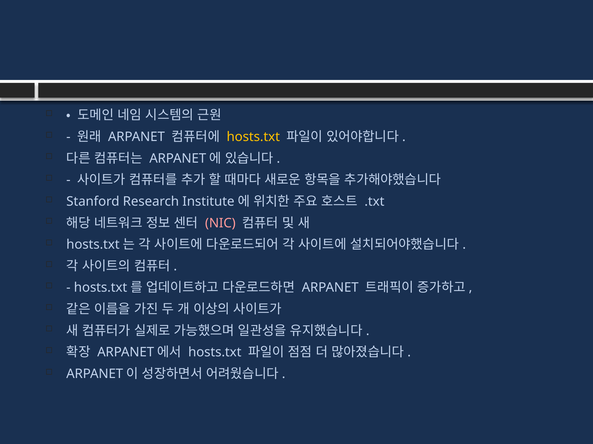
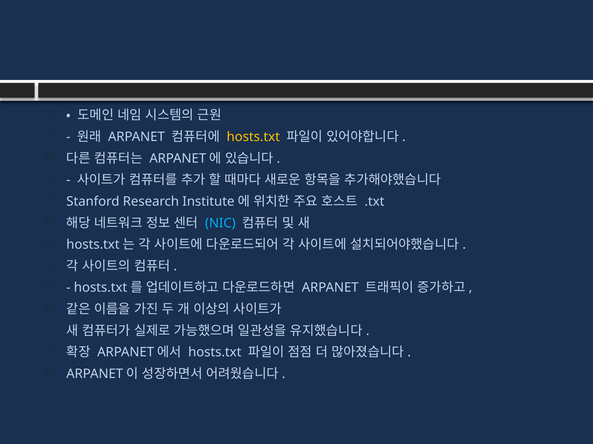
NIC colour: pink -> light blue
